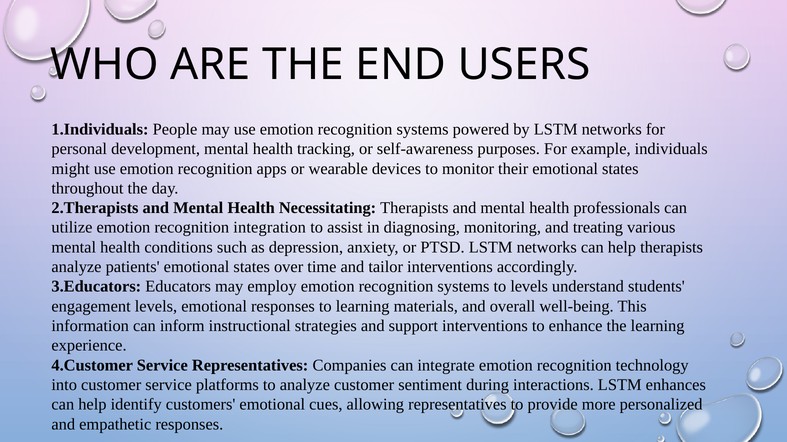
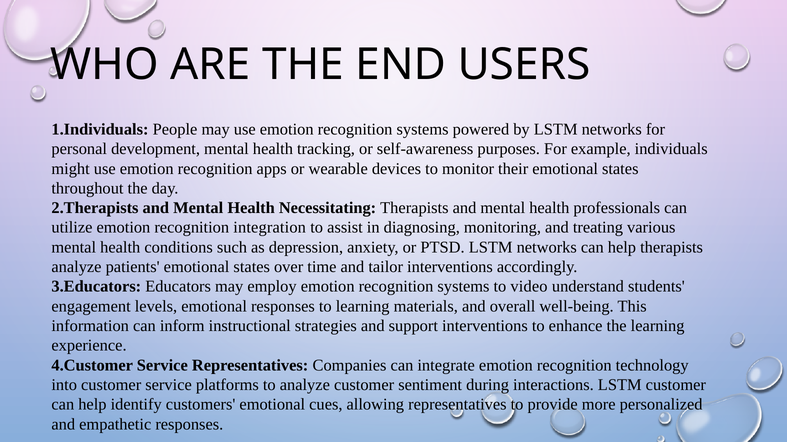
to levels: levels -> video
LSTM enhances: enhances -> customer
